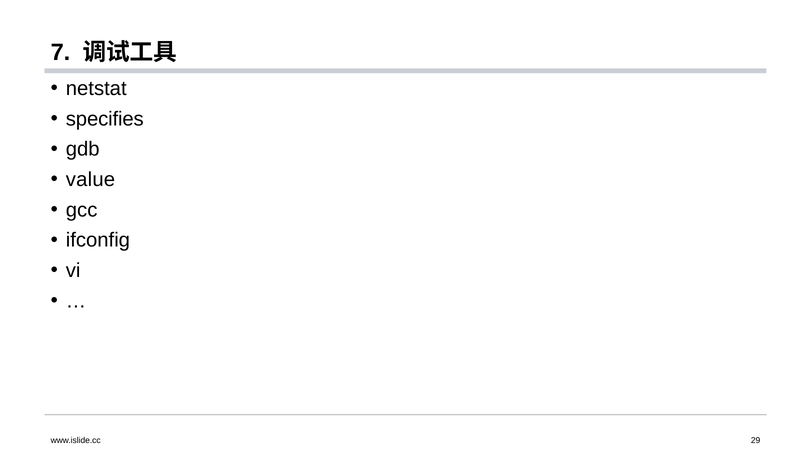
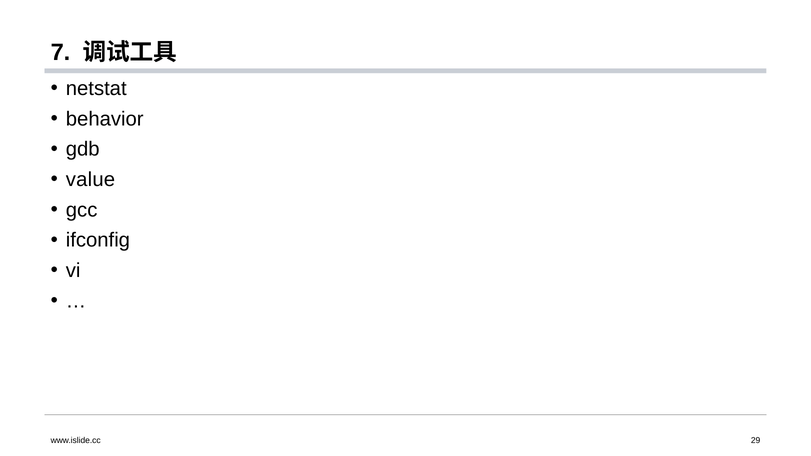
specifies: specifies -> behavior
